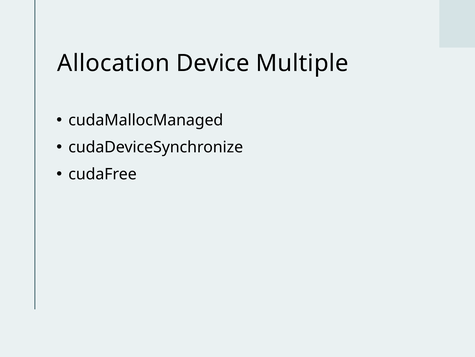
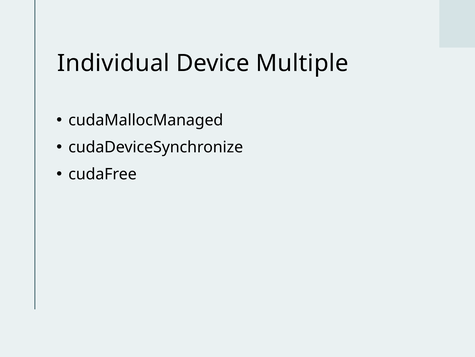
Allocation: Allocation -> Individual
